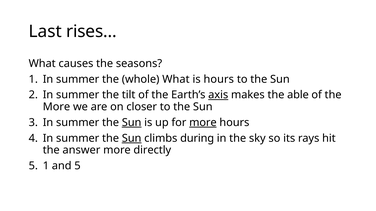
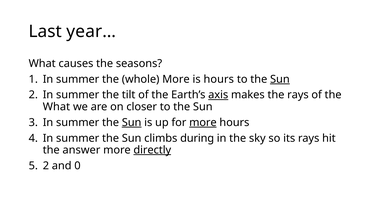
rises…: rises… -> year…
whole What: What -> More
Sun at (280, 79) underline: none -> present
the able: able -> rays
More at (56, 107): More -> What
Sun at (132, 138) underline: present -> none
directly underline: none -> present
1 at (46, 166): 1 -> 2
and 5: 5 -> 0
